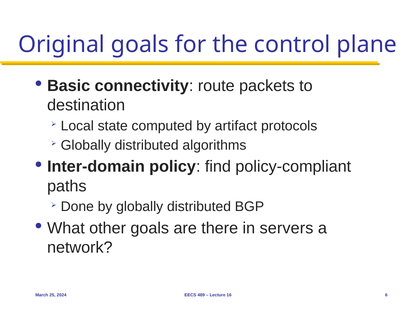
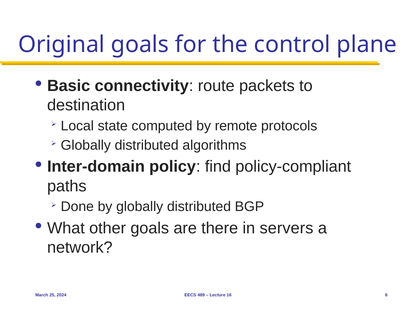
artifact: artifact -> remote
